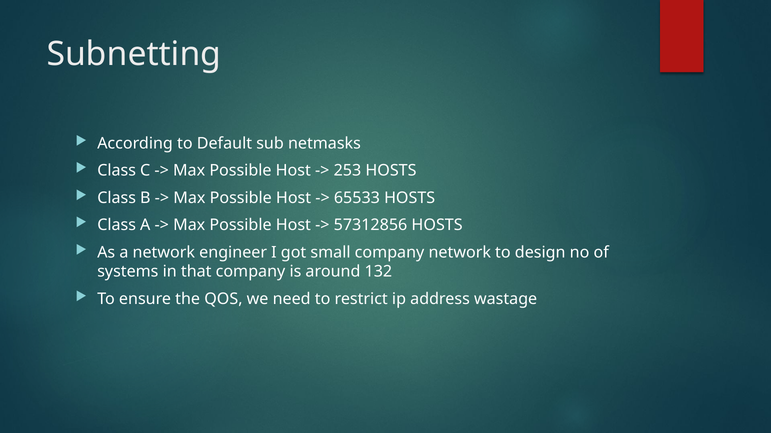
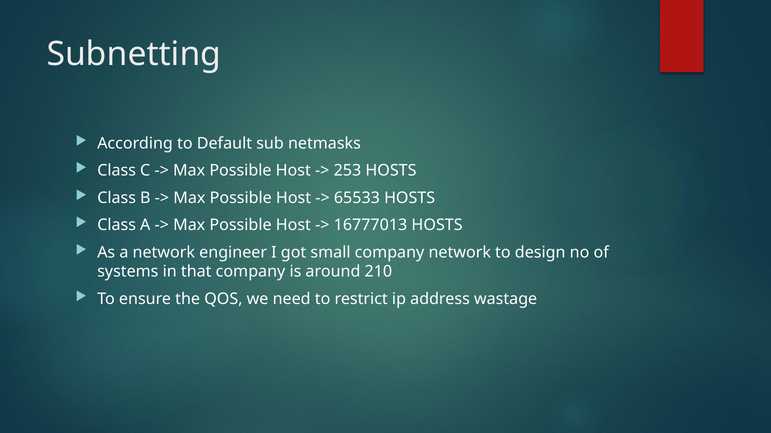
57312856: 57312856 -> 16777013
132: 132 -> 210
